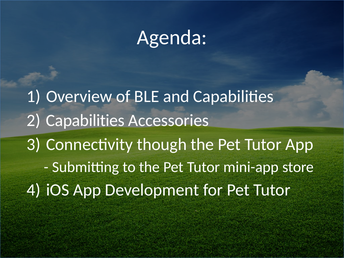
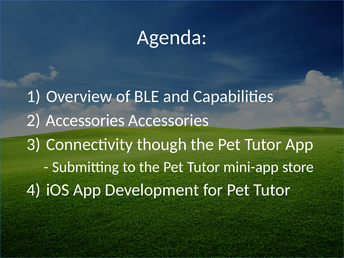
Capabilities at (85, 120): Capabilities -> Accessories
